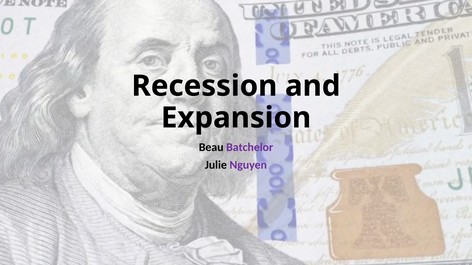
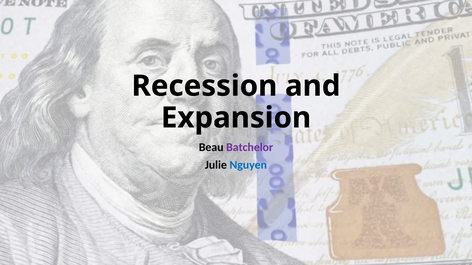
Nguyen colour: purple -> blue
